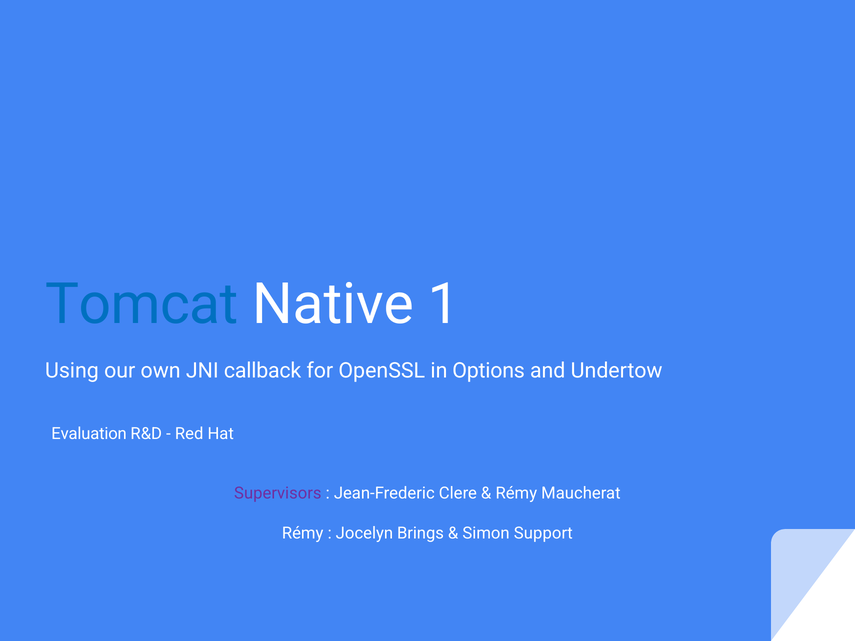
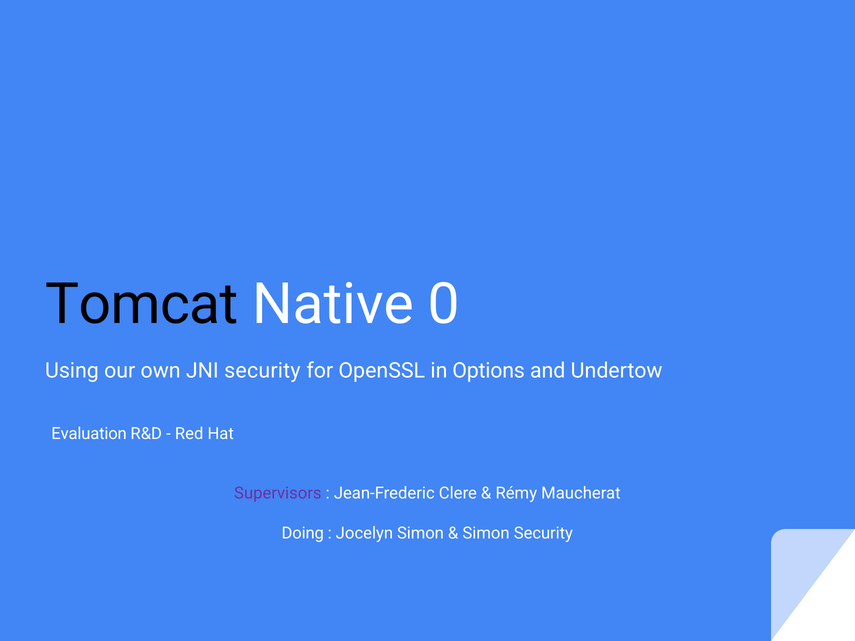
Tomcat colour: blue -> black
1: 1 -> 0
JNI callback: callback -> security
Rémy at (303, 534): Rémy -> Doing
Jocelyn Brings: Brings -> Simon
Simon Support: Support -> Security
